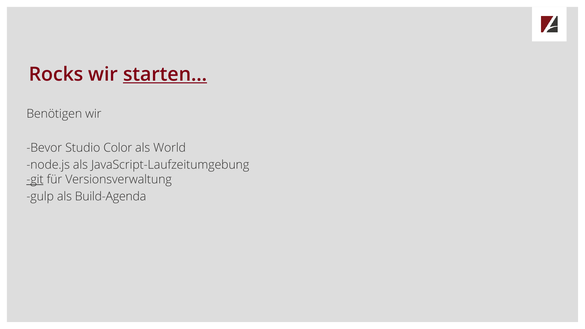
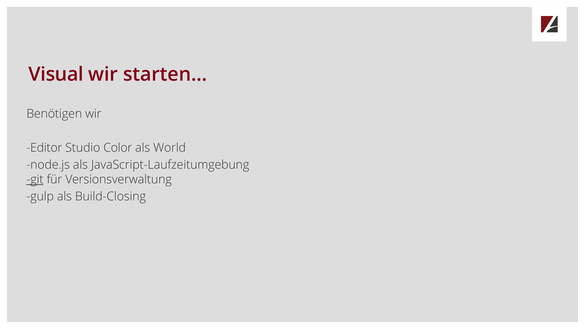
Rocks: Rocks -> Visual
starten… underline: present -> none
Bevor: Bevor -> Editor
Build-Agenda: Build-Agenda -> Build-Closing
